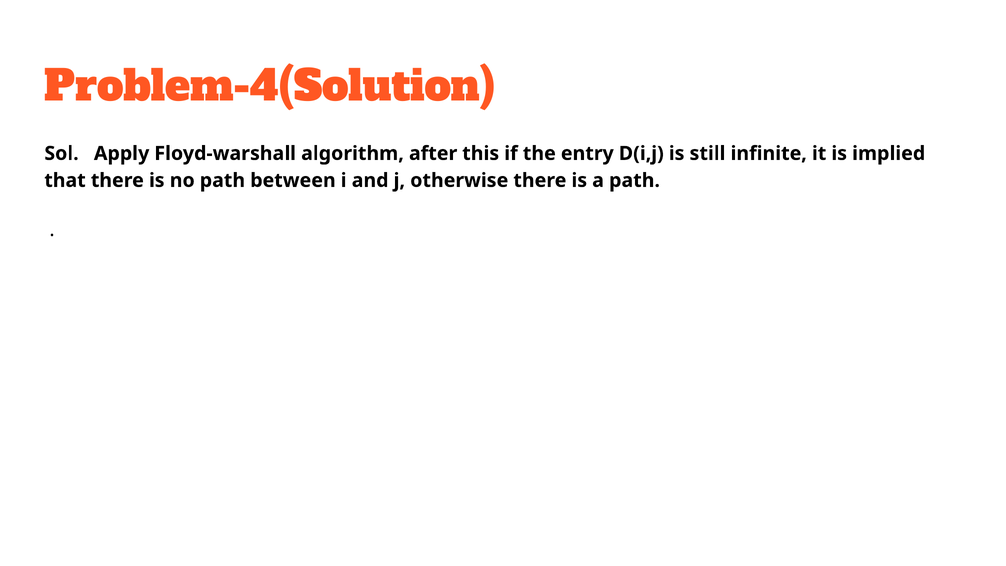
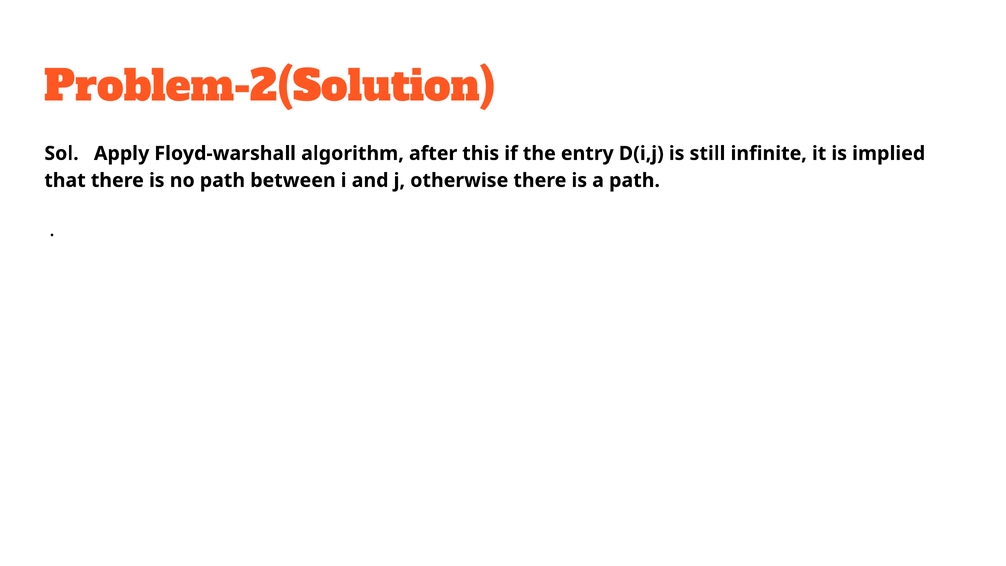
Problem-4(Solution: Problem-4(Solution -> Problem-2(Solution
